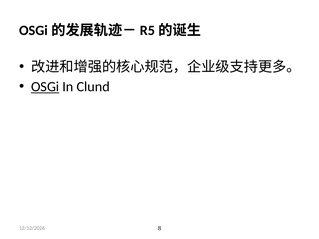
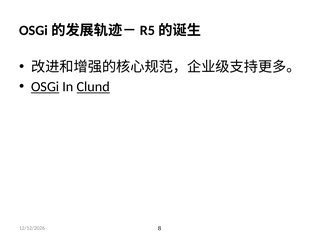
Clund underline: none -> present
